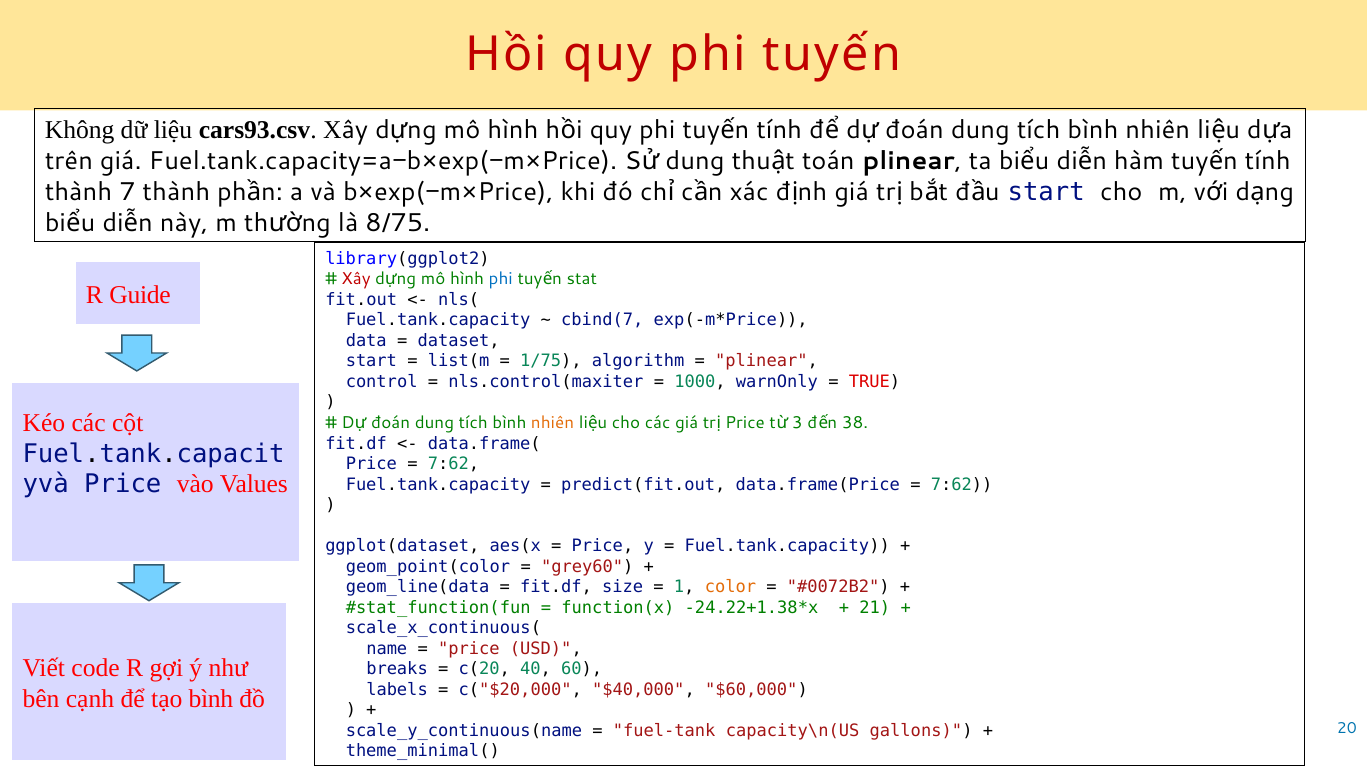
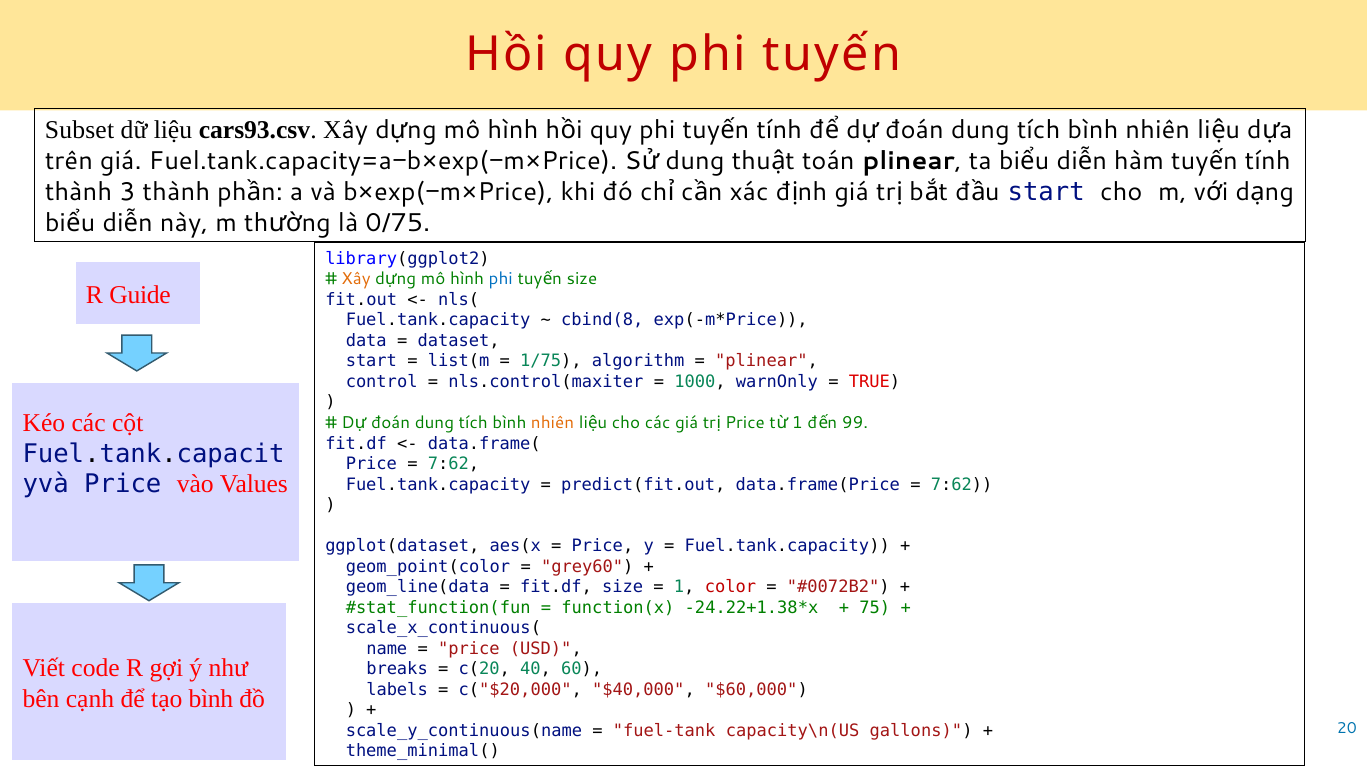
Không: Không -> Subset
7: 7 -> 3
8/75: 8/75 -> 0/75
Xây at (356, 279) colour: red -> orange
stat at (582, 279): stat -> size
cbind(7: cbind(7 -> cbind(8
3 at (797, 423): 3 -> 1
38: 38 -> 99
color colour: orange -> red
21: 21 -> 75
